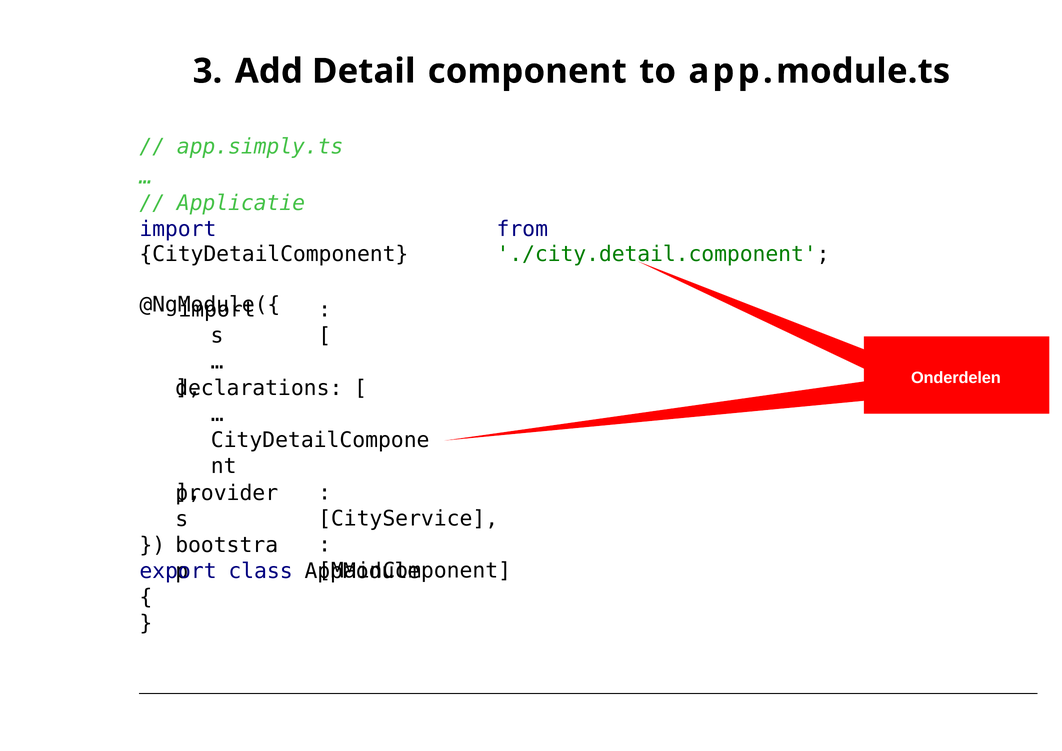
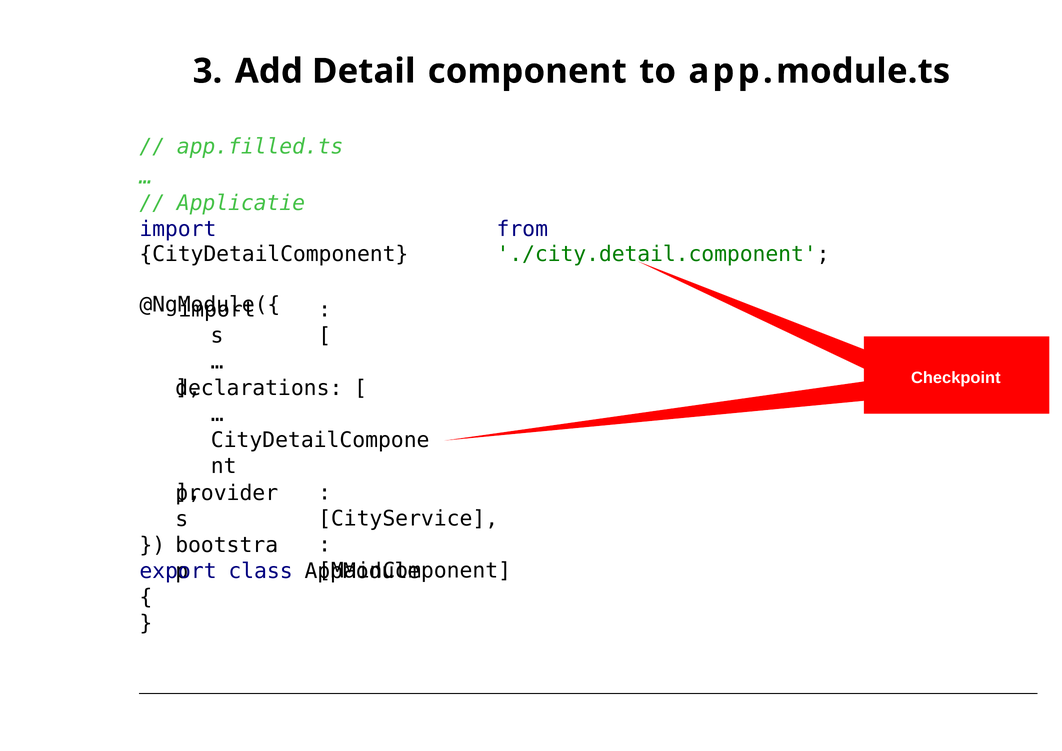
app.simply.ts: app.simply.ts -> app.filled.ts
Onderdelen: Onderdelen -> Checkpoint
